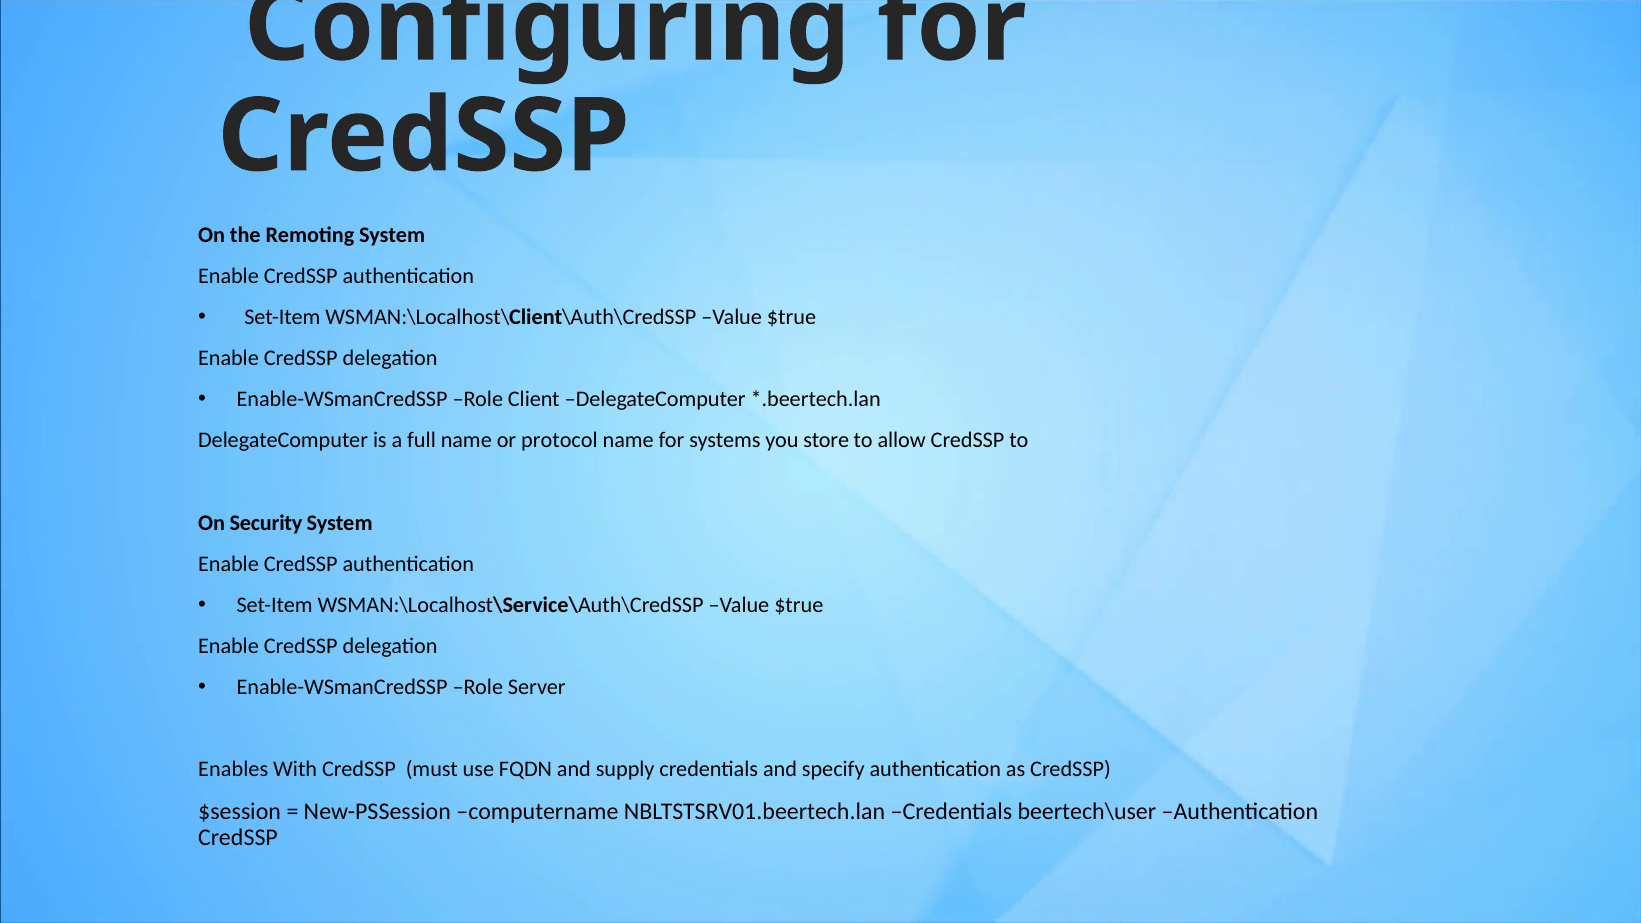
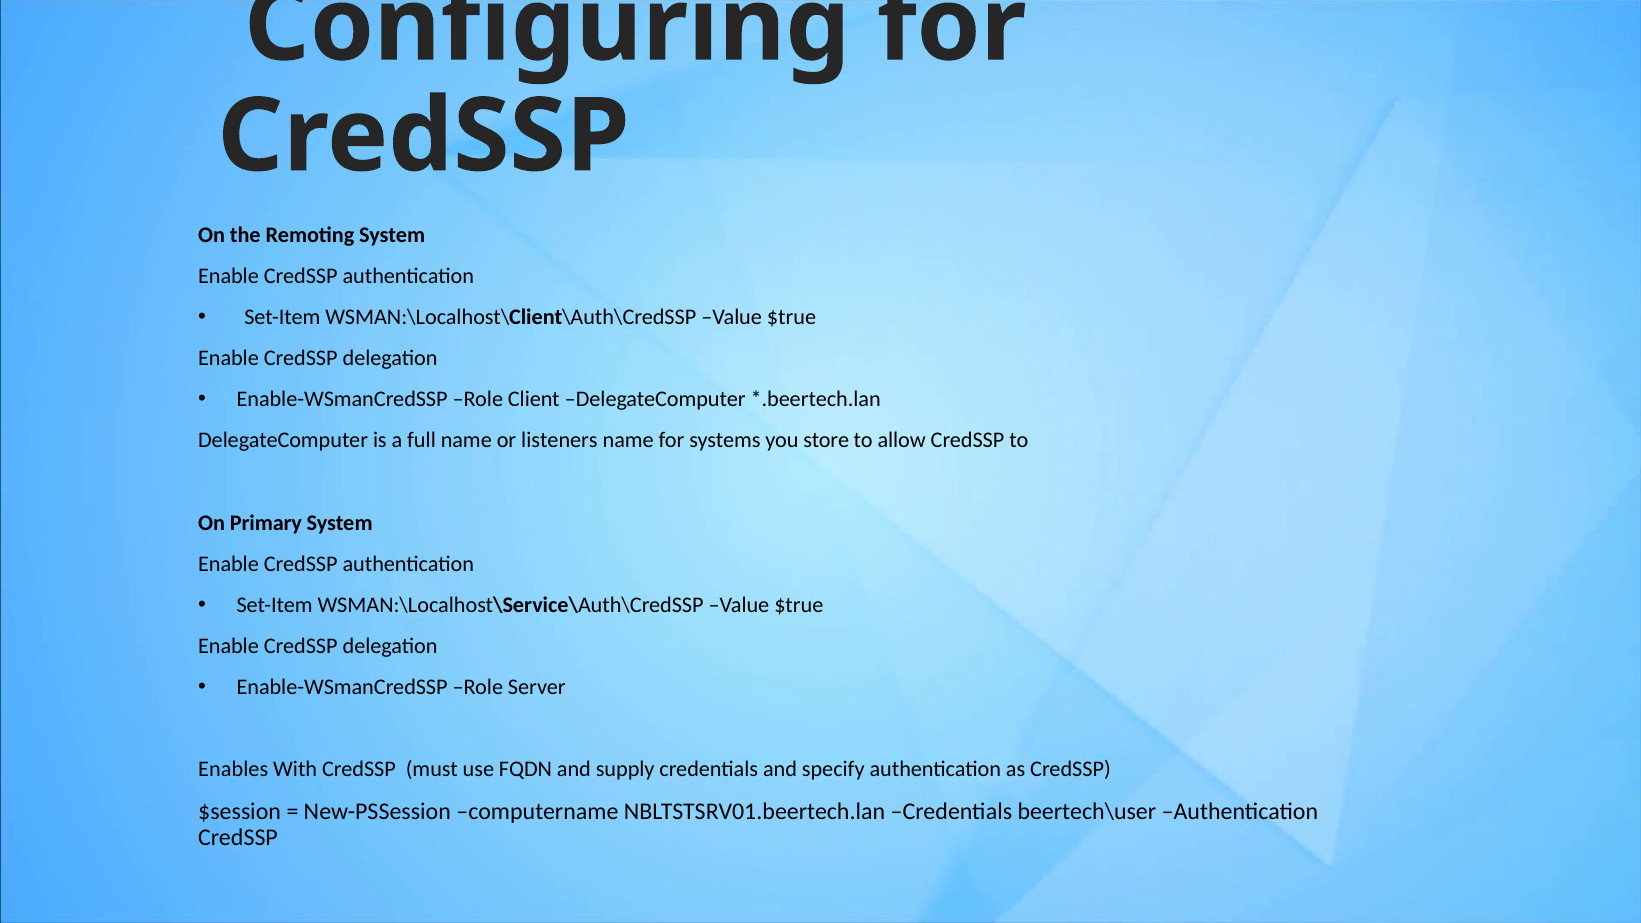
protocol: protocol -> listeners
Security: Security -> Primary
